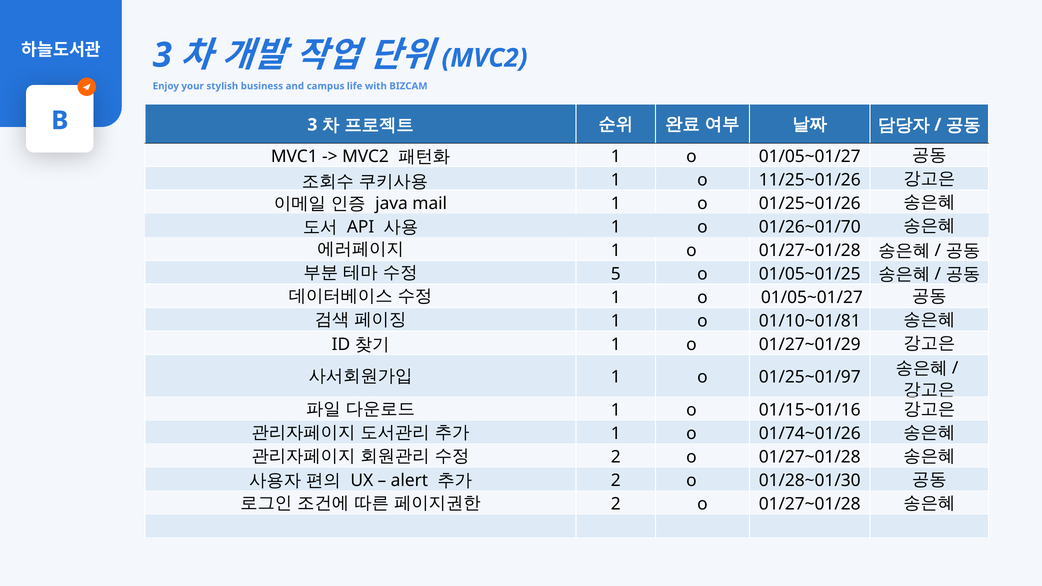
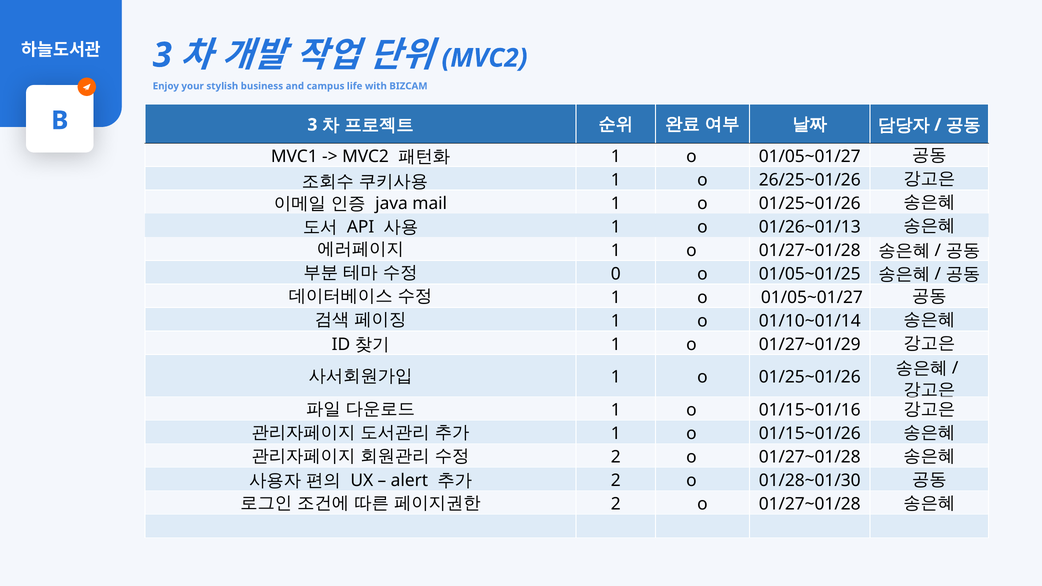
11/25~01/26: 11/25~01/26 -> 26/25~01/26
01/26~01/70: 01/26~01/70 -> 01/26~01/13
5: 5 -> 0
01/10~01/81: 01/10~01/81 -> 01/10~01/14
01/25~01/97 at (810, 377): 01/25~01/97 -> 01/25~01/26
01/74~01/26: 01/74~01/26 -> 01/15~01/26
